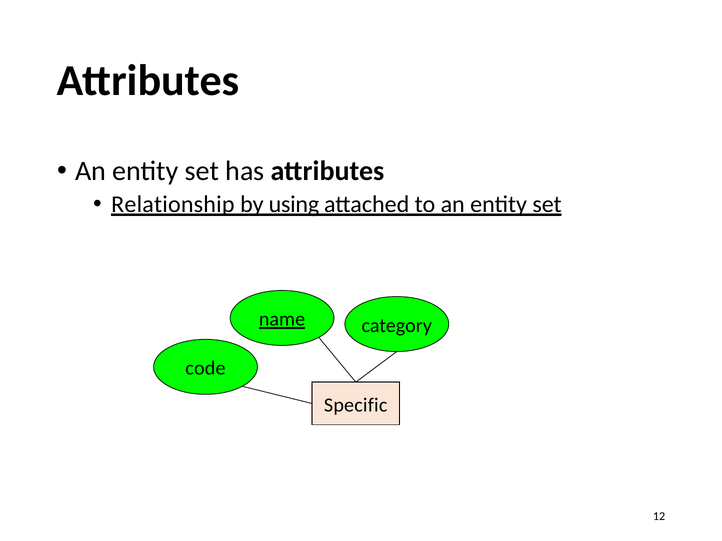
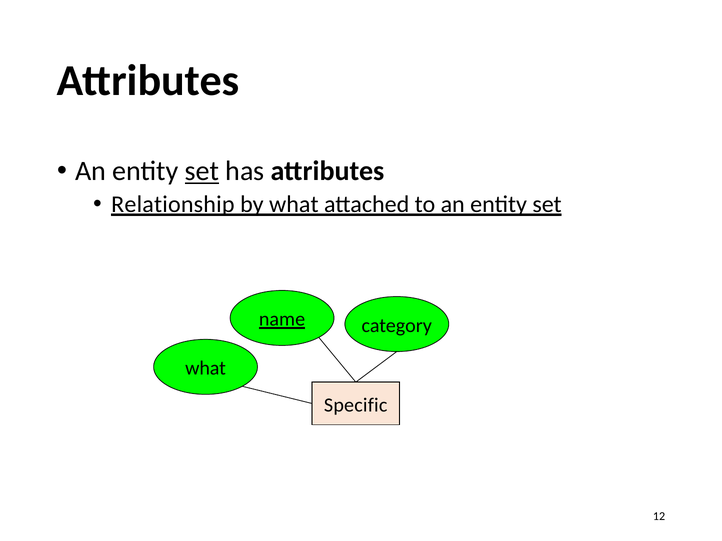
set at (202, 171) underline: none -> present
by using: using -> what
code at (205, 369): code -> what
